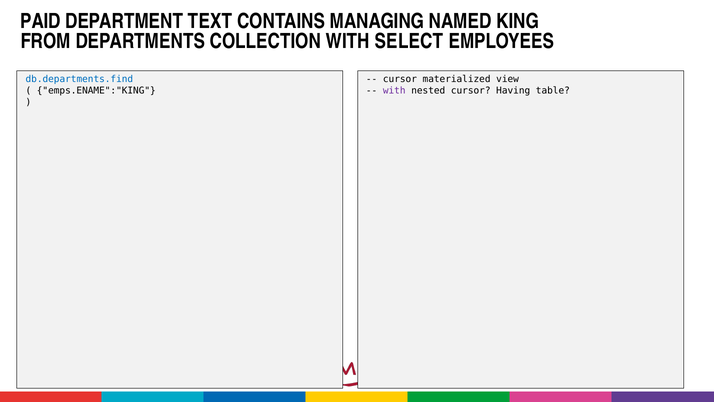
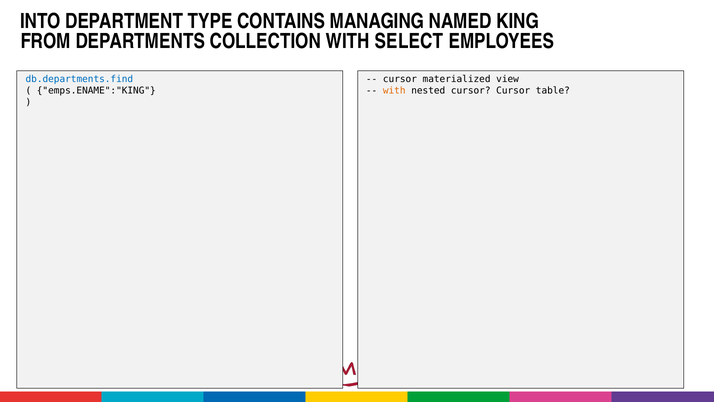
PAID: PAID -> INTO
TEXT: TEXT -> TYPE
with at (394, 91) colour: purple -> orange
cursor Having: Having -> Cursor
